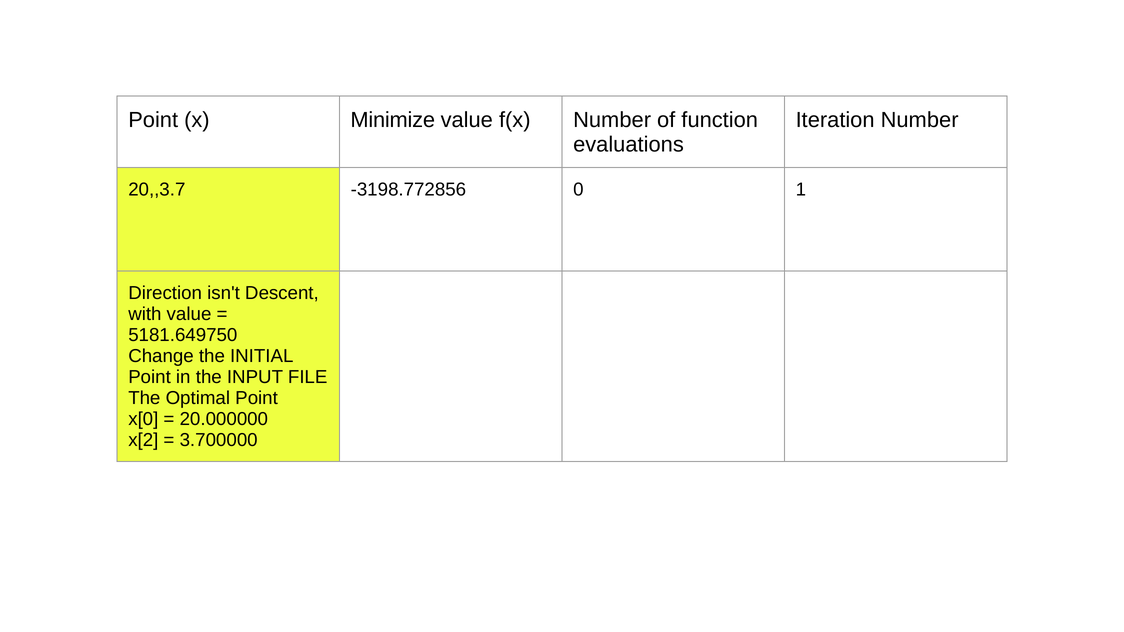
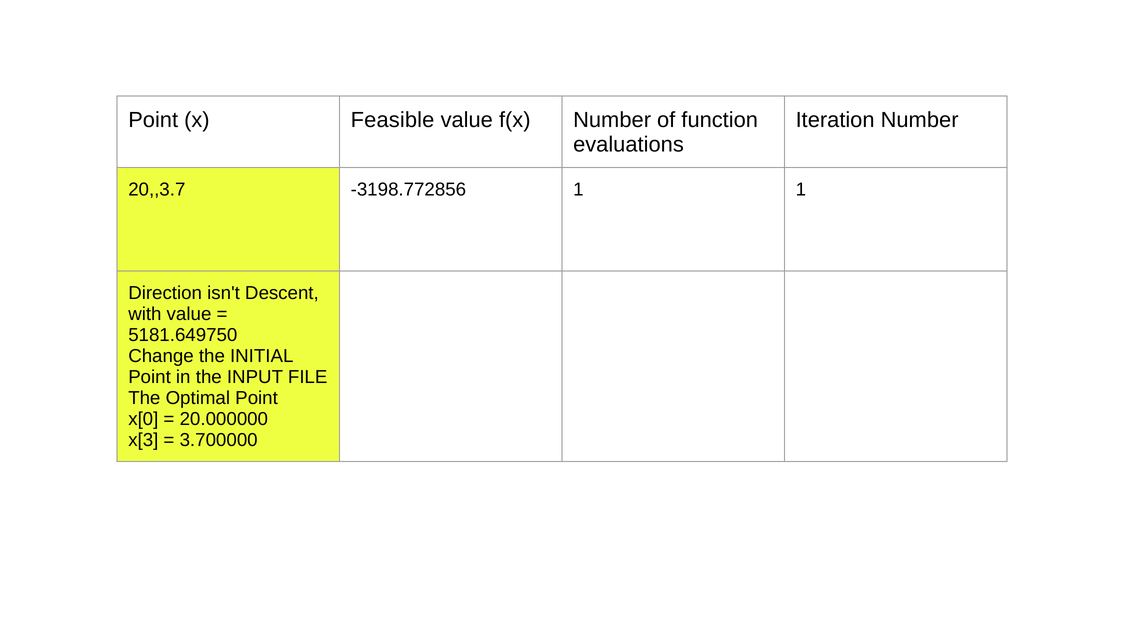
Minimize: Minimize -> Feasible
-3198.772856 0: 0 -> 1
x[2: x[2 -> x[3
